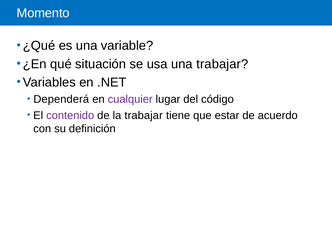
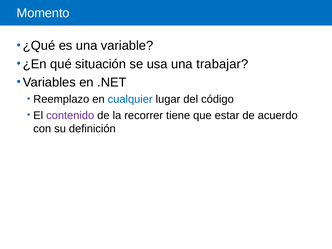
Dependerá: Dependerá -> Reemplazo
cualquier colour: purple -> blue
la trabajar: trabajar -> recorrer
